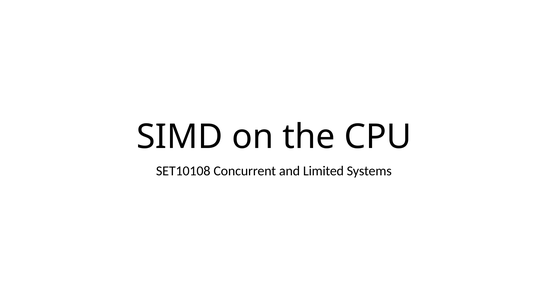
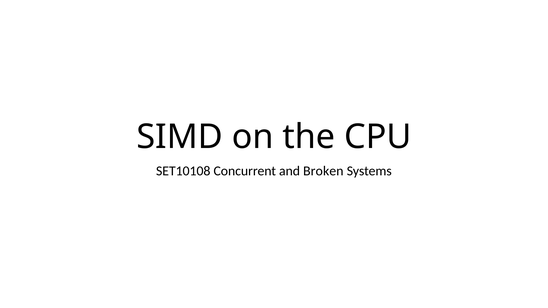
Limited: Limited -> Broken
